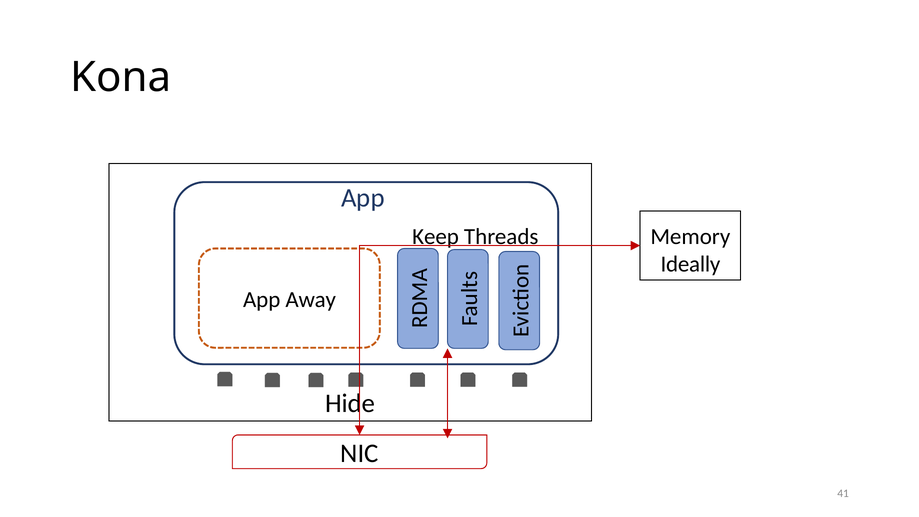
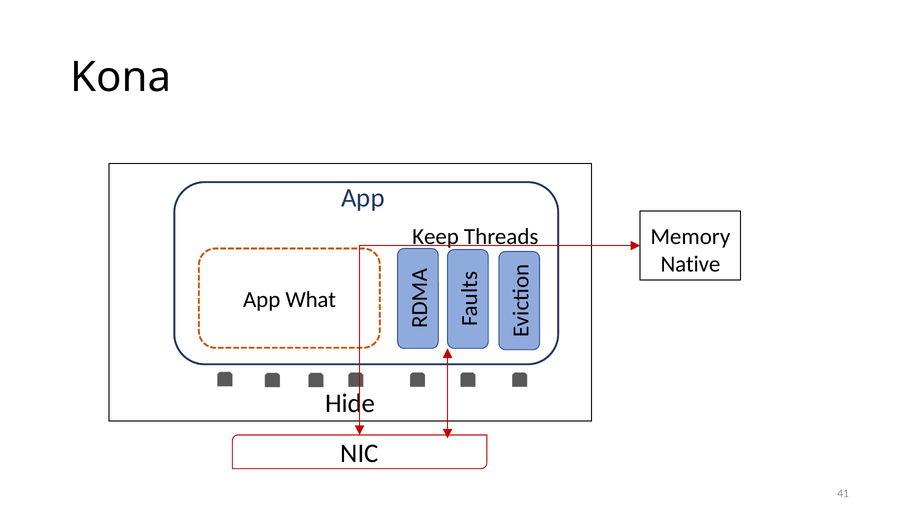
Ideally: Ideally -> Native
Away: Away -> What
